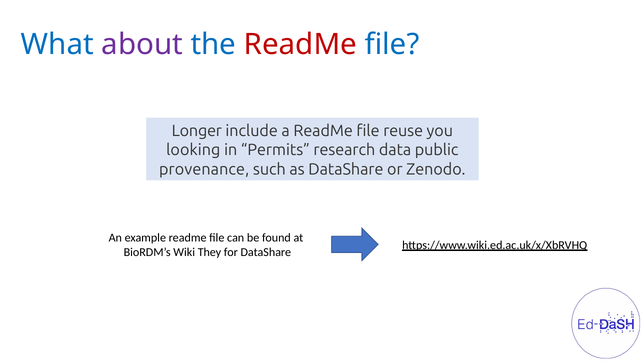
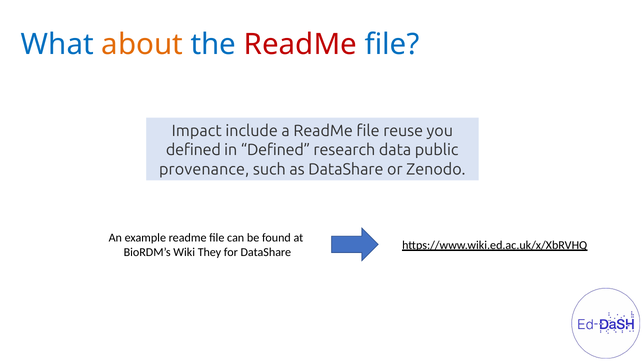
about colour: purple -> orange
Longer: Longer -> Impact
looking at (193, 150): looking -> defined
in Permits: Permits -> Defined
